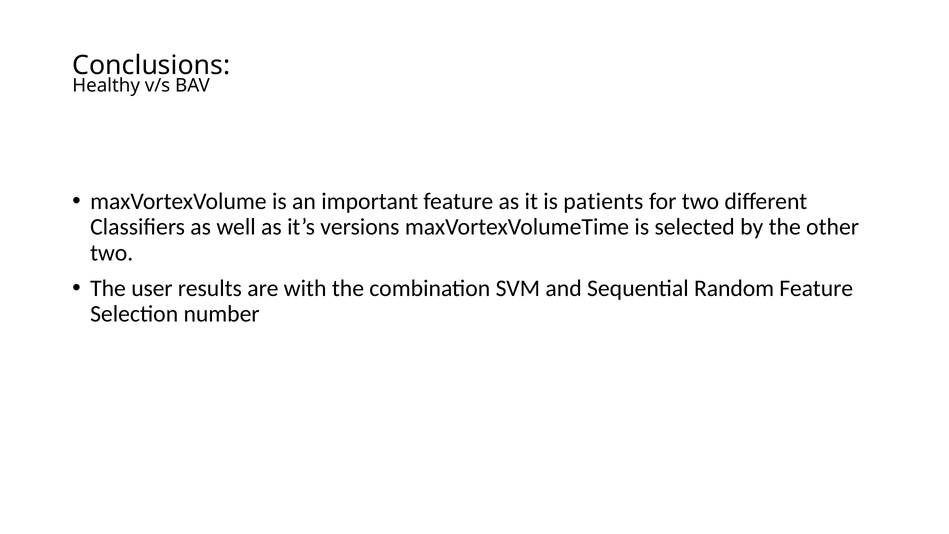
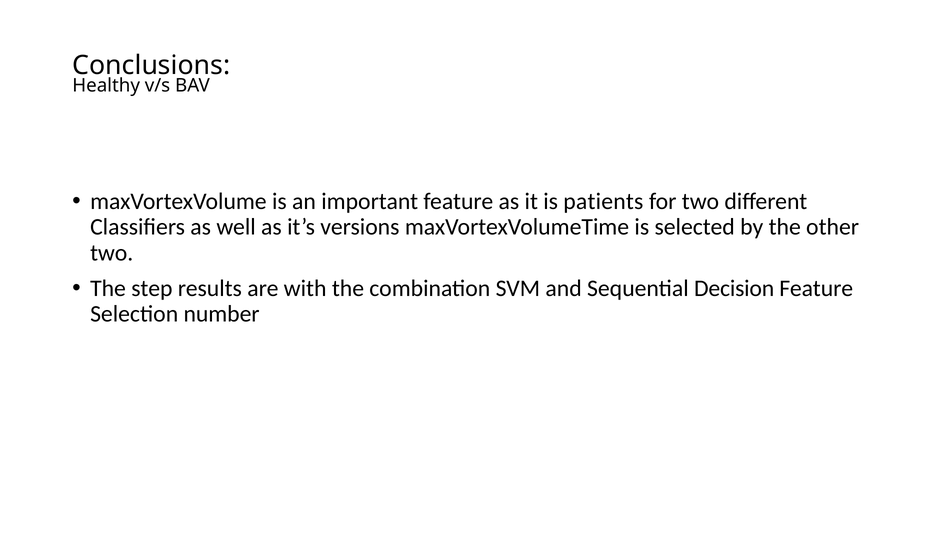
user: user -> step
Random: Random -> Decision
